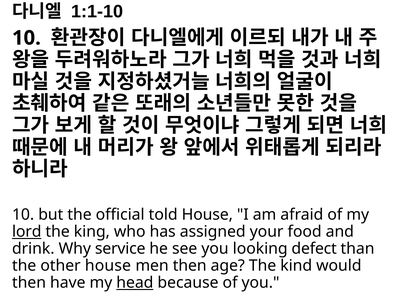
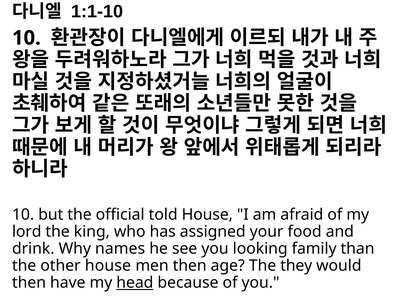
lord underline: present -> none
service: service -> names
defect: defect -> family
kind: kind -> they
